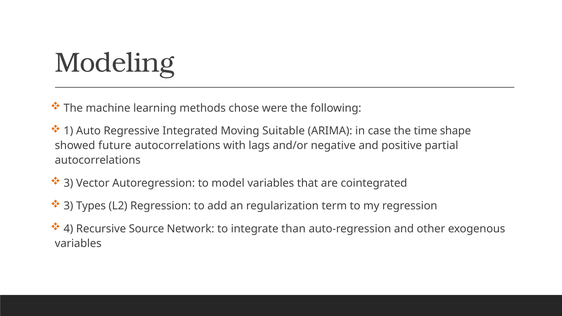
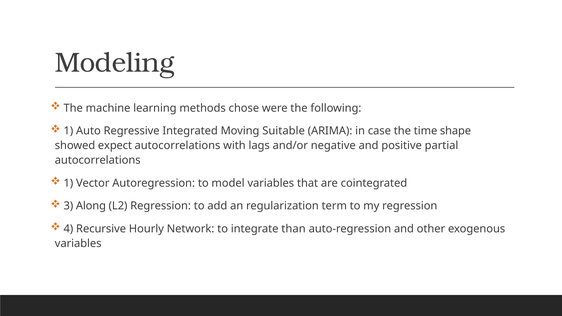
future: future -> expect
3 at (68, 183): 3 -> 1
Types: Types -> Along
Source: Source -> Hourly
